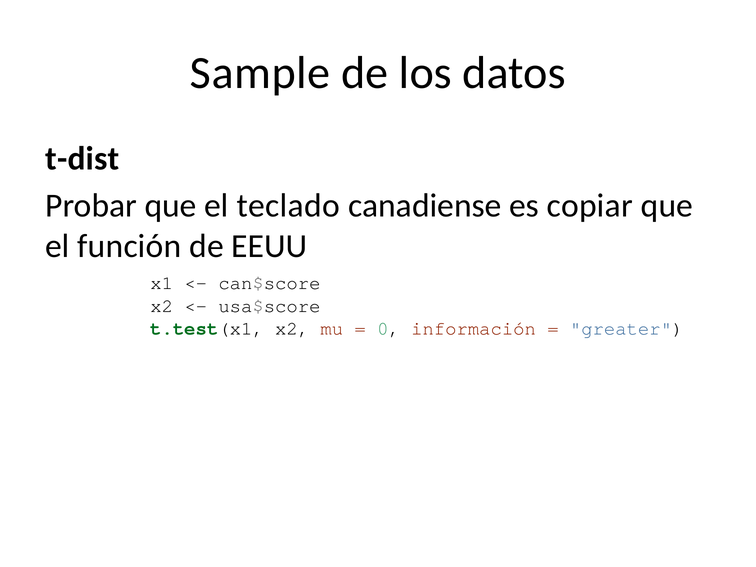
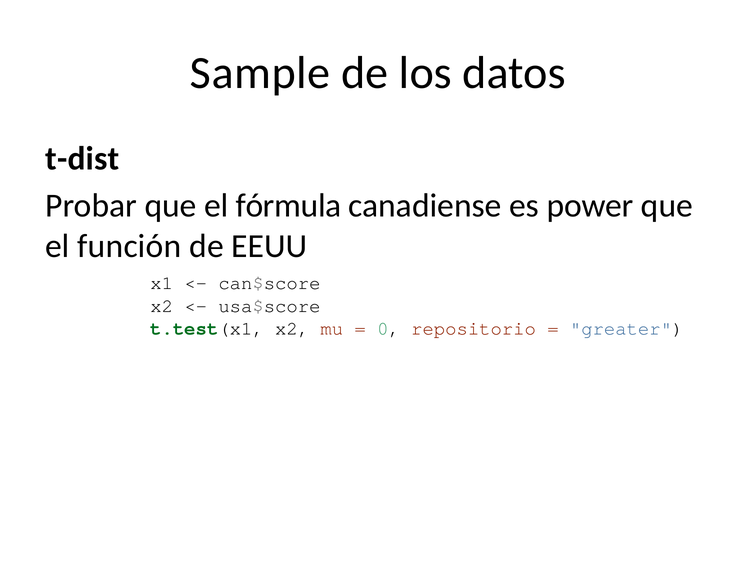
teclado: teclado -> fórmula
copiar: copiar -> power
información: información -> repositorio
